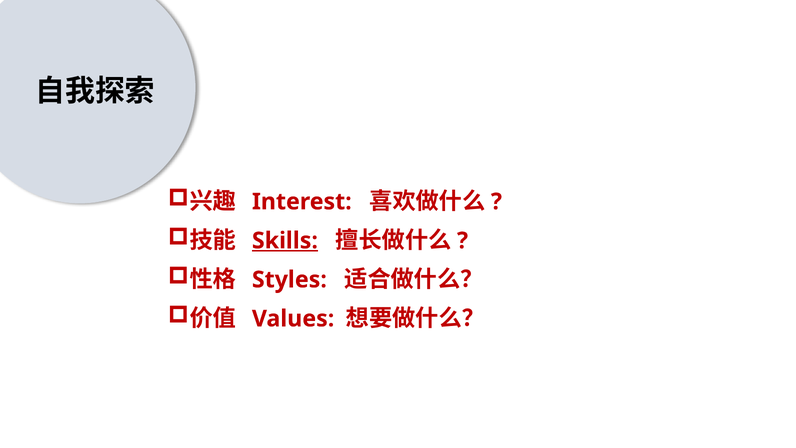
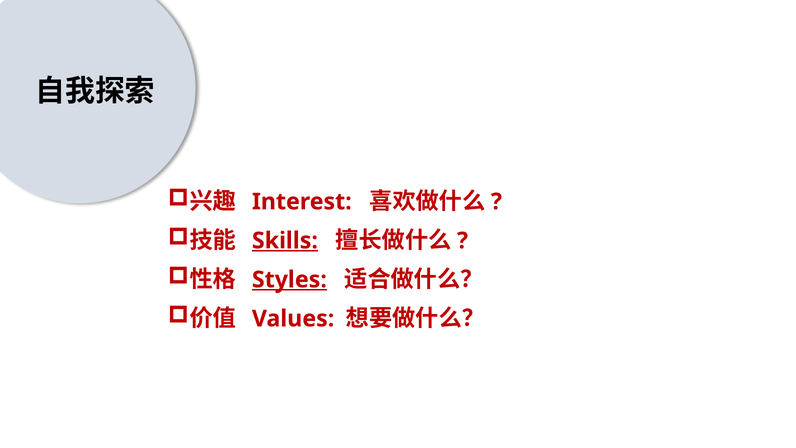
Styles underline: none -> present
